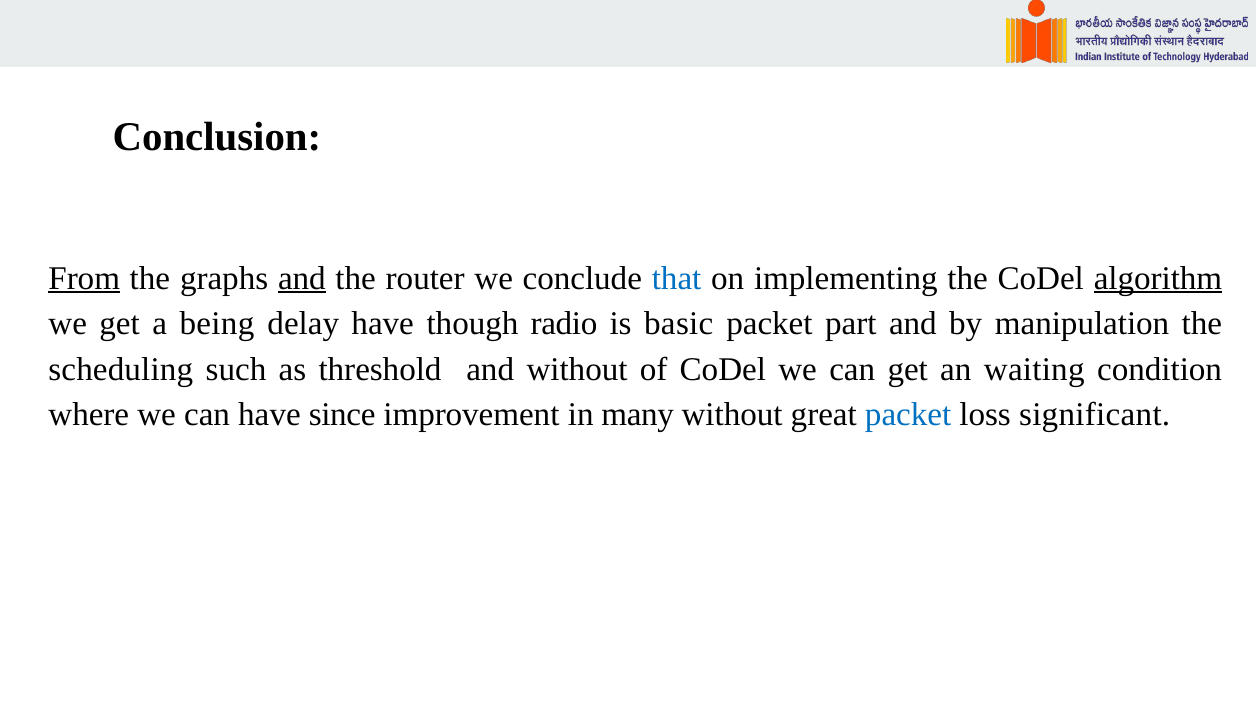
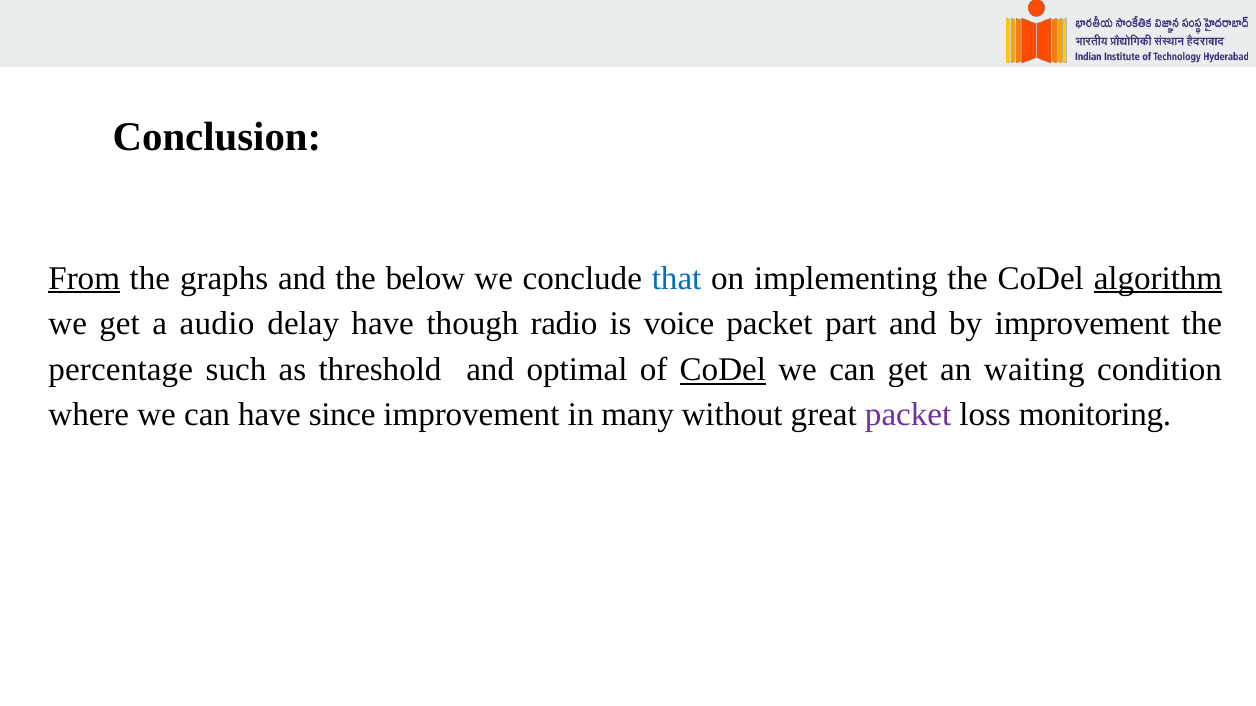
and at (302, 278) underline: present -> none
router: router -> below
being: being -> audio
basic: basic -> voice
by manipulation: manipulation -> improvement
scheduling: scheduling -> percentage
and without: without -> optimal
CoDel at (723, 370) underline: none -> present
packet at (908, 415) colour: blue -> purple
significant: significant -> monitoring
